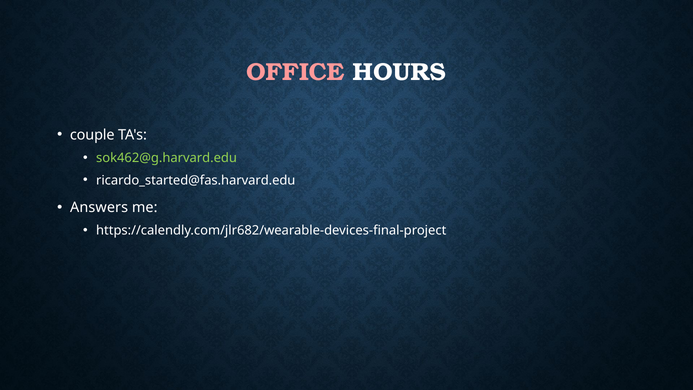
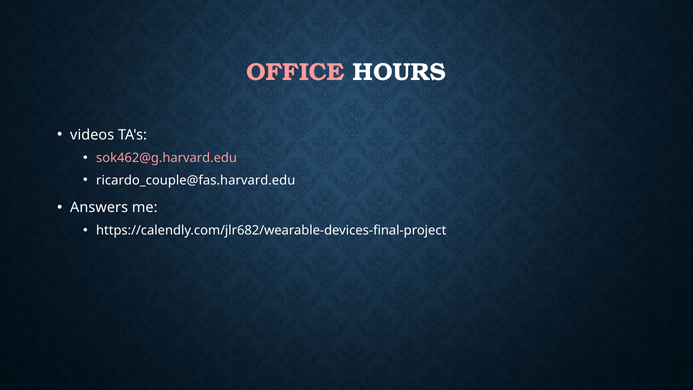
couple: couple -> videos
sok462@g.harvard.edu colour: light green -> pink
ricardo_started@fas.harvard.edu: ricardo_started@fas.harvard.edu -> ricardo_couple@fas.harvard.edu
